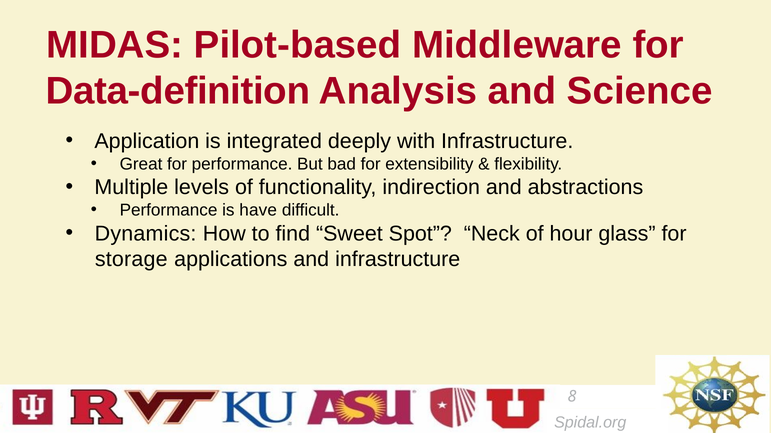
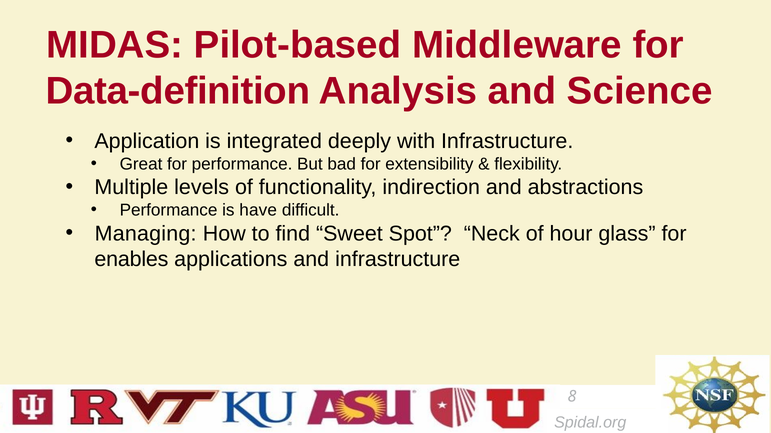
Dynamics: Dynamics -> Managing
storage: storage -> enables
